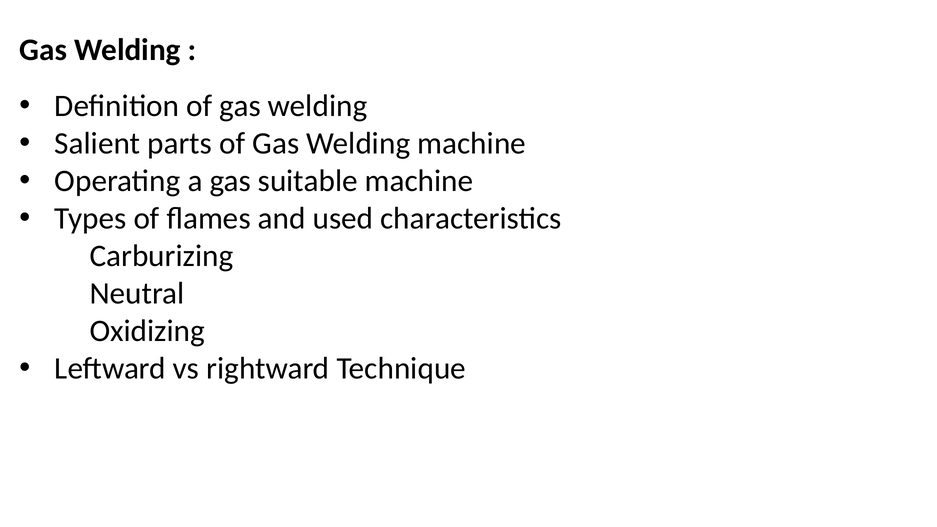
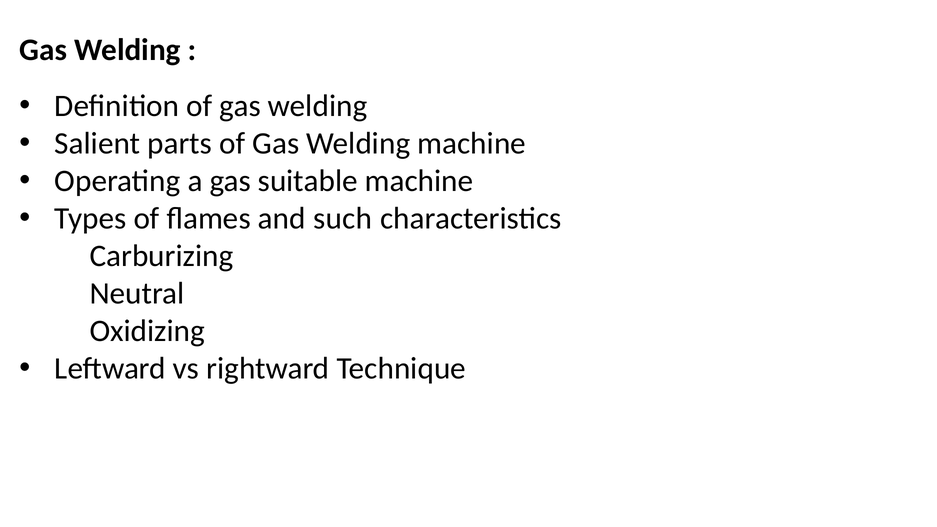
used: used -> such
